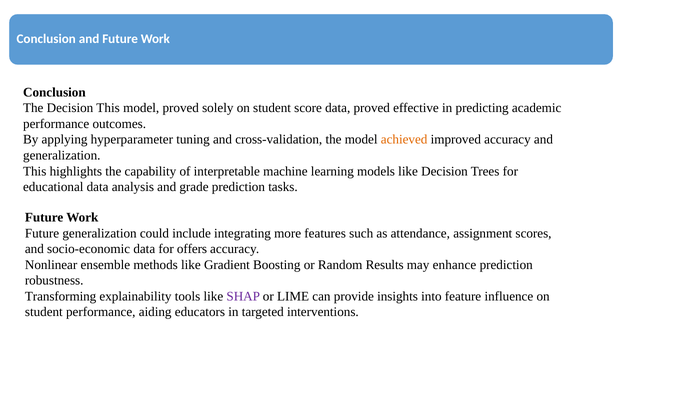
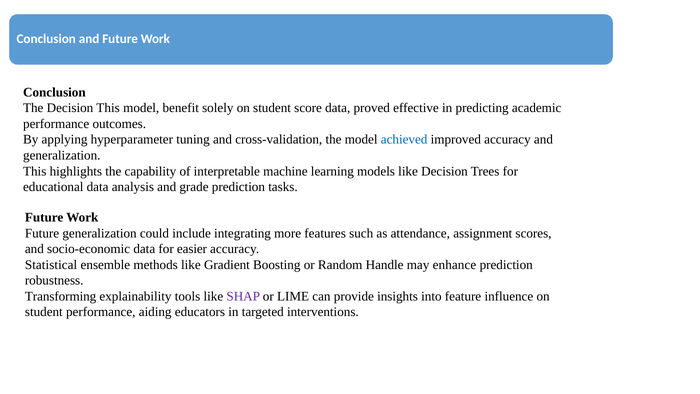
model proved: proved -> benefit
achieved colour: orange -> blue
offers: offers -> easier
Nonlinear: Nonlinear -> Statistical
Results: Results -> Handle
